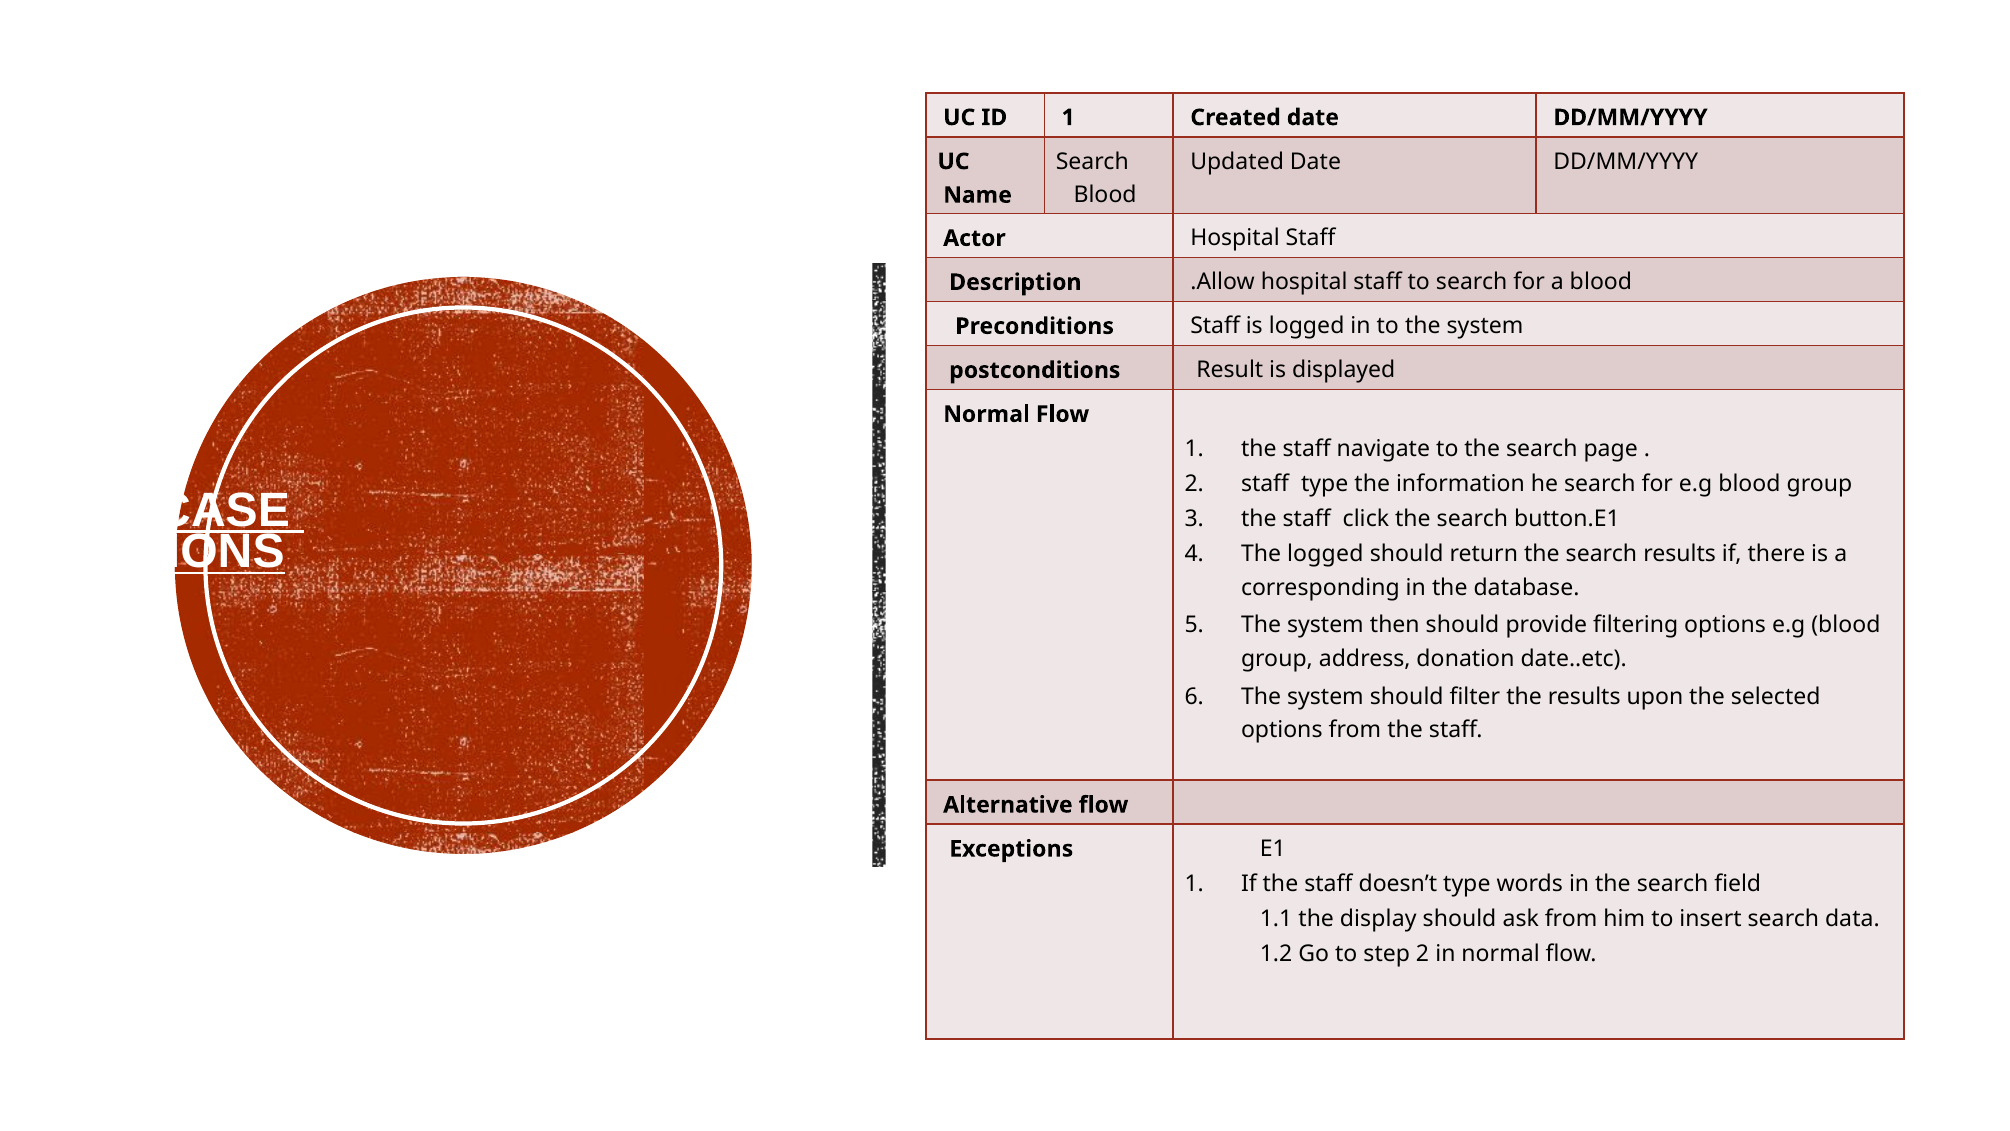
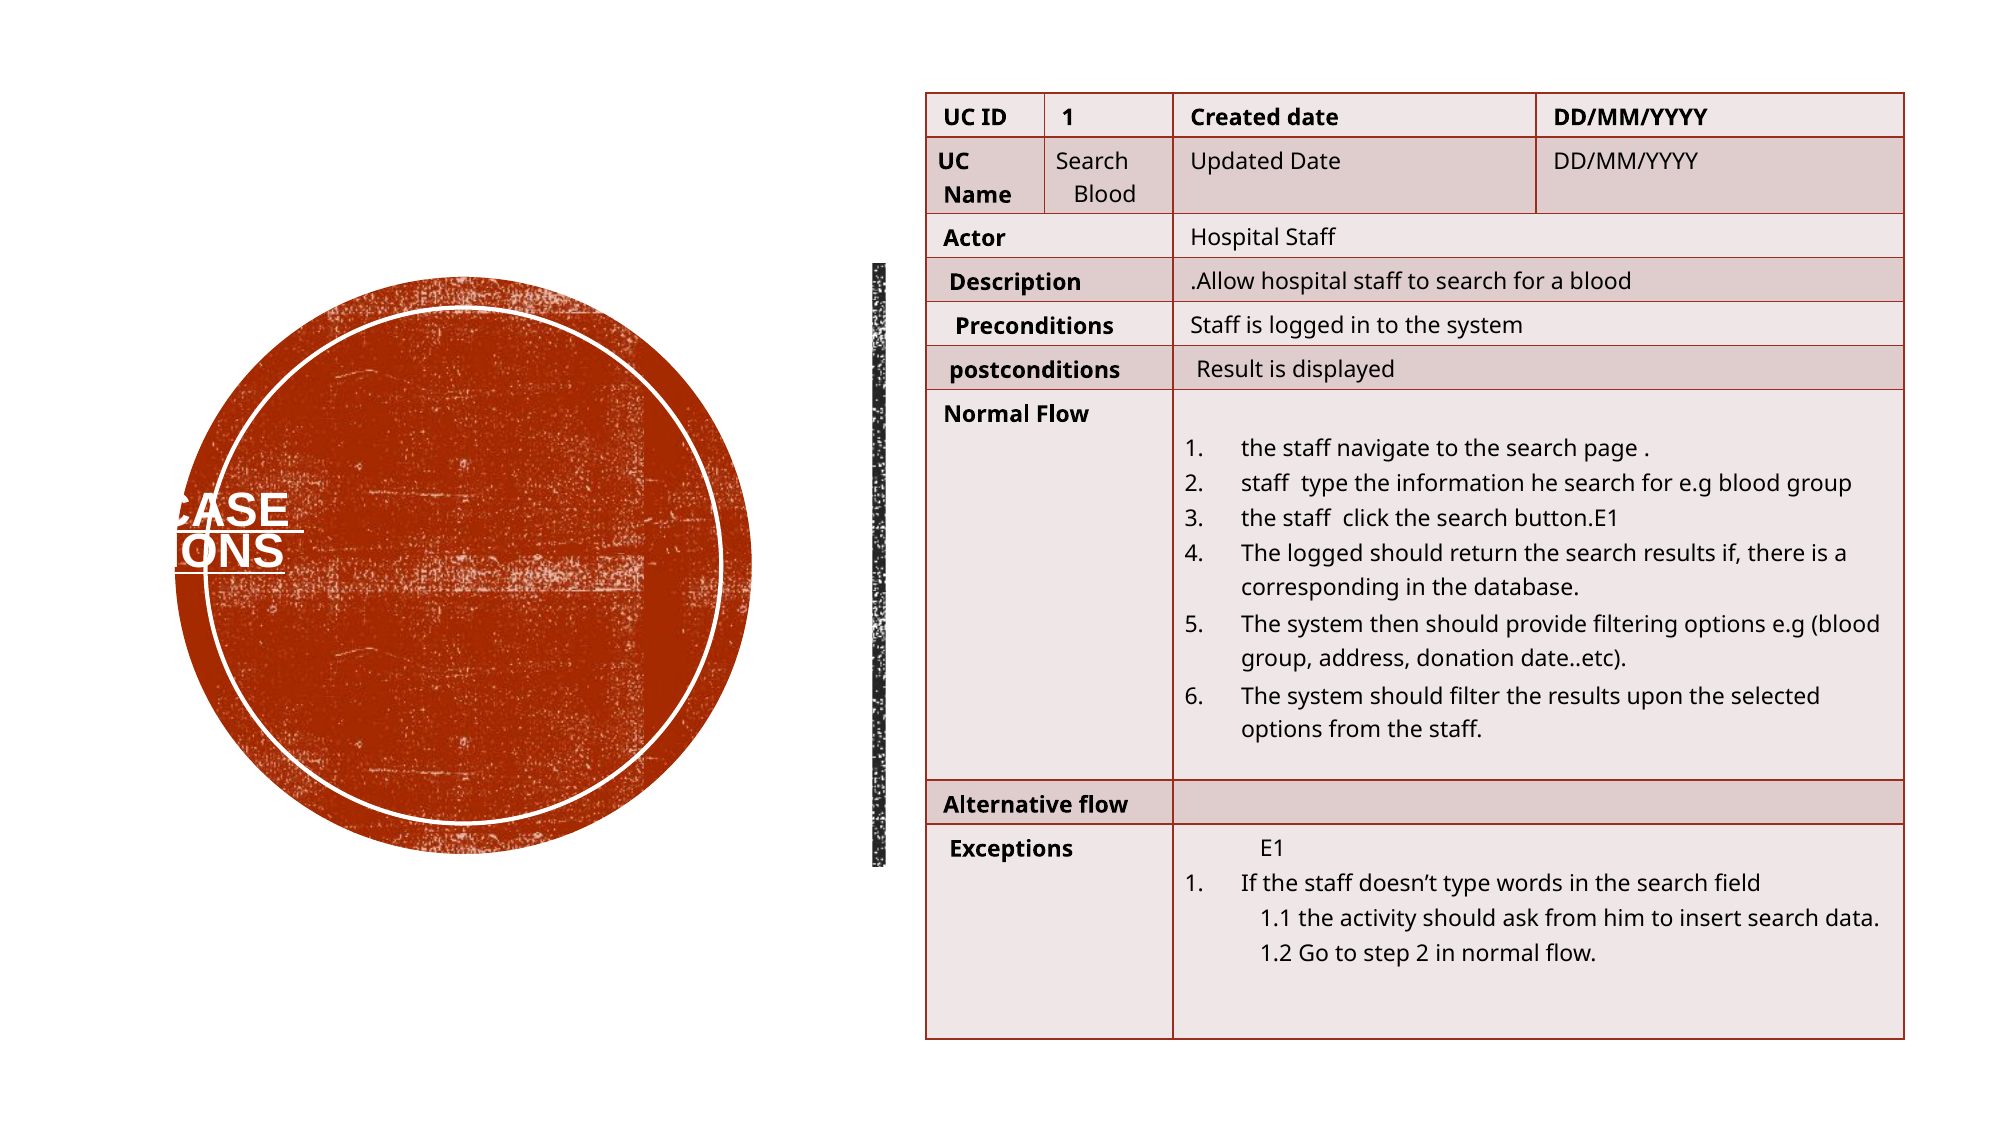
display: display -> activity
